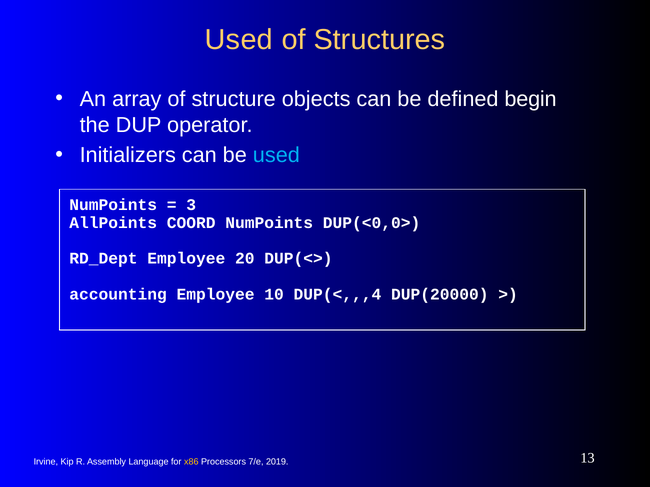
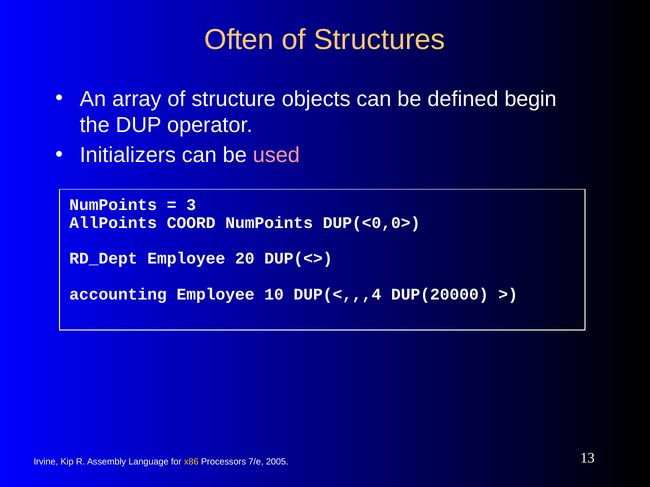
Used at (239, 40): Used -> Often
used at (276, 155) colour: light blue -> pink
2019: 2019 -> 2005
